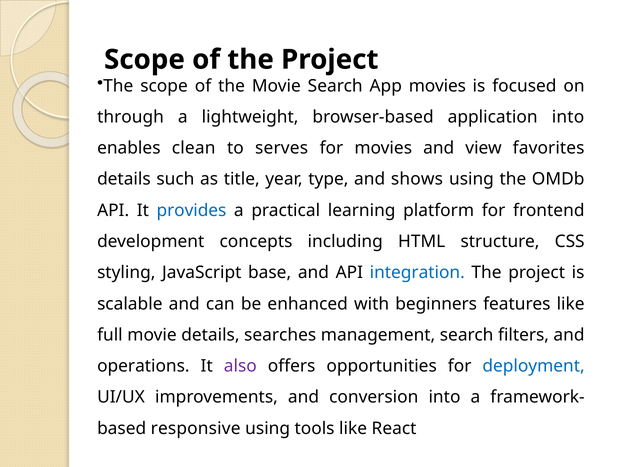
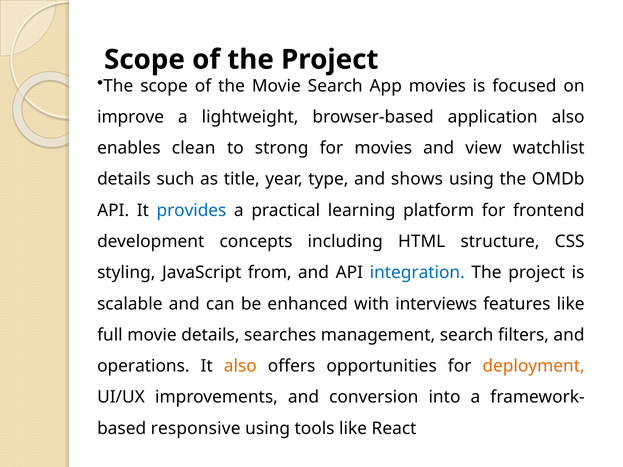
through: through -> improve
application into: into -> also
serves: serves -> strong
favorites: favorites -> watchlist
base: base -> from
beginners: beginners -> interviews
also at (240, 366) colour: purple -> orange
deployment colour: blue -> orange
